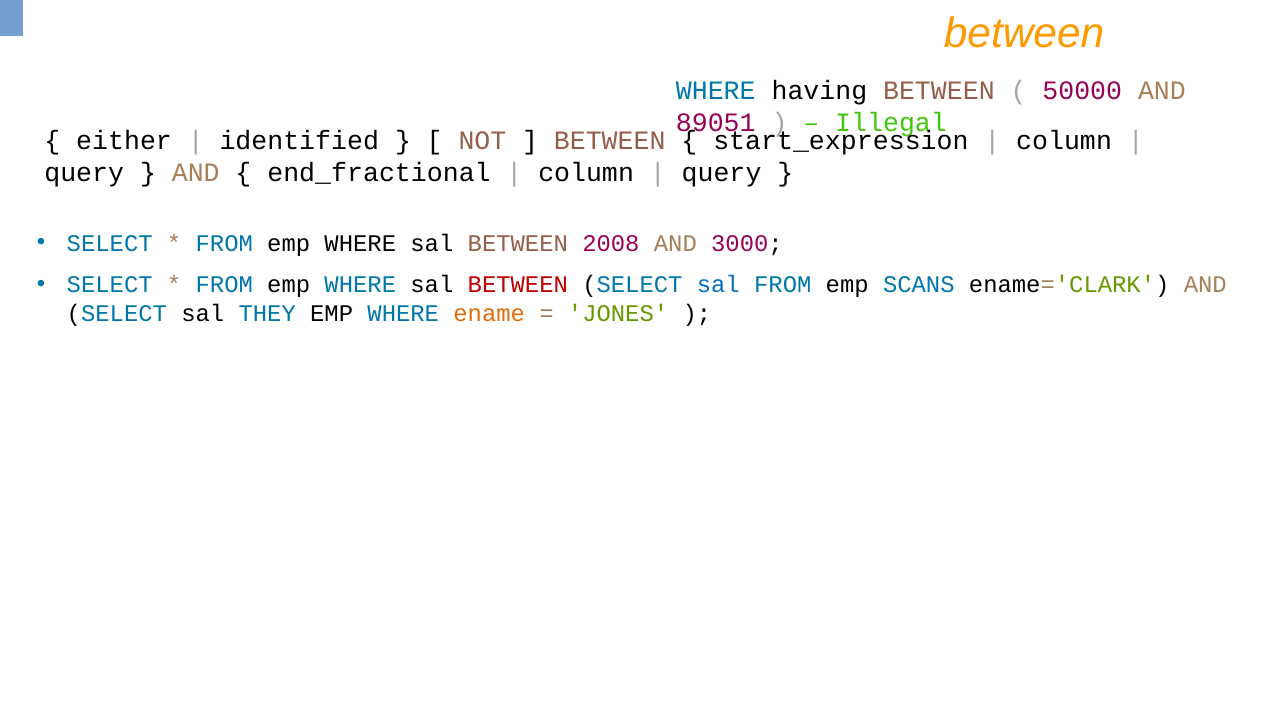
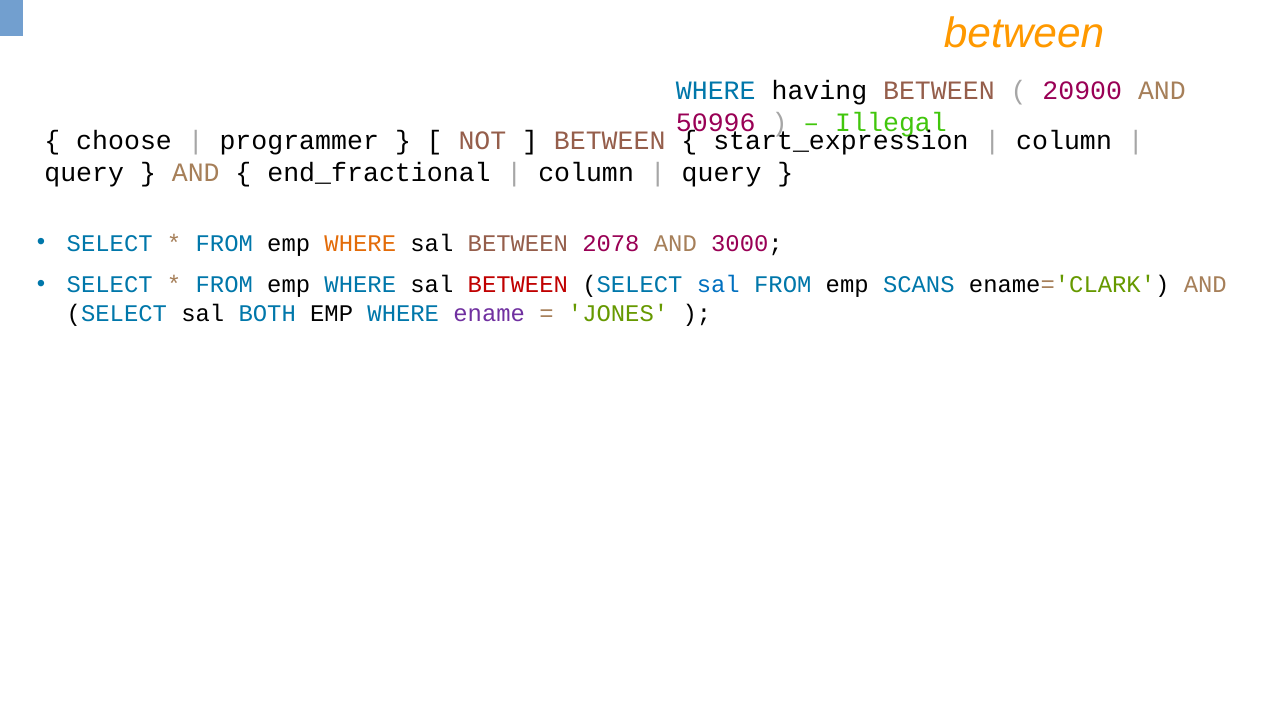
50000: 50000 -> 20900
89051: 89051 -> 50996
either: either -> choose
identified: identified -> programmer
WHERE at (360, 243) colour: black -> orange
2008: 2008 -> 2078
THEY: THEY -> BOTH
ename colour: orange -> purple
